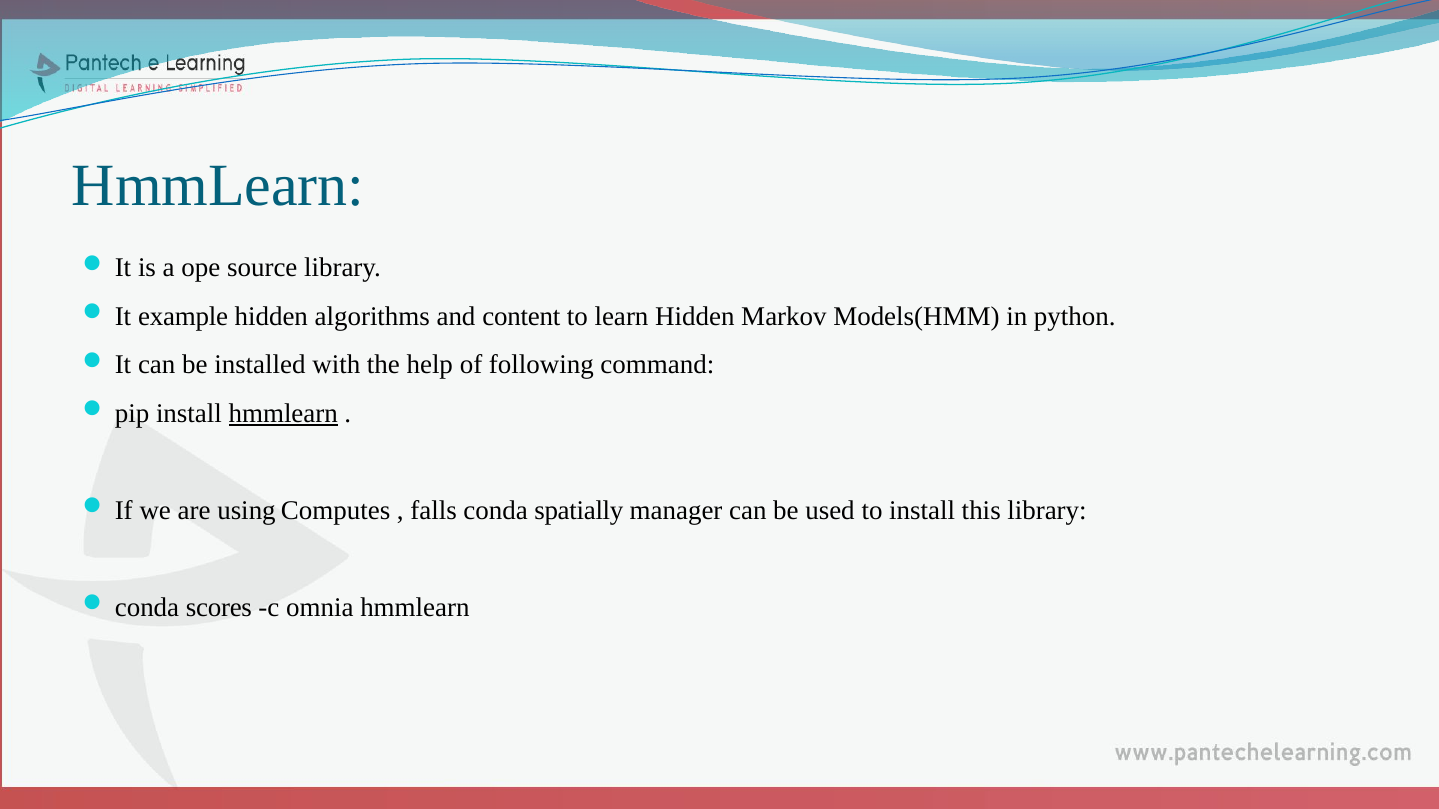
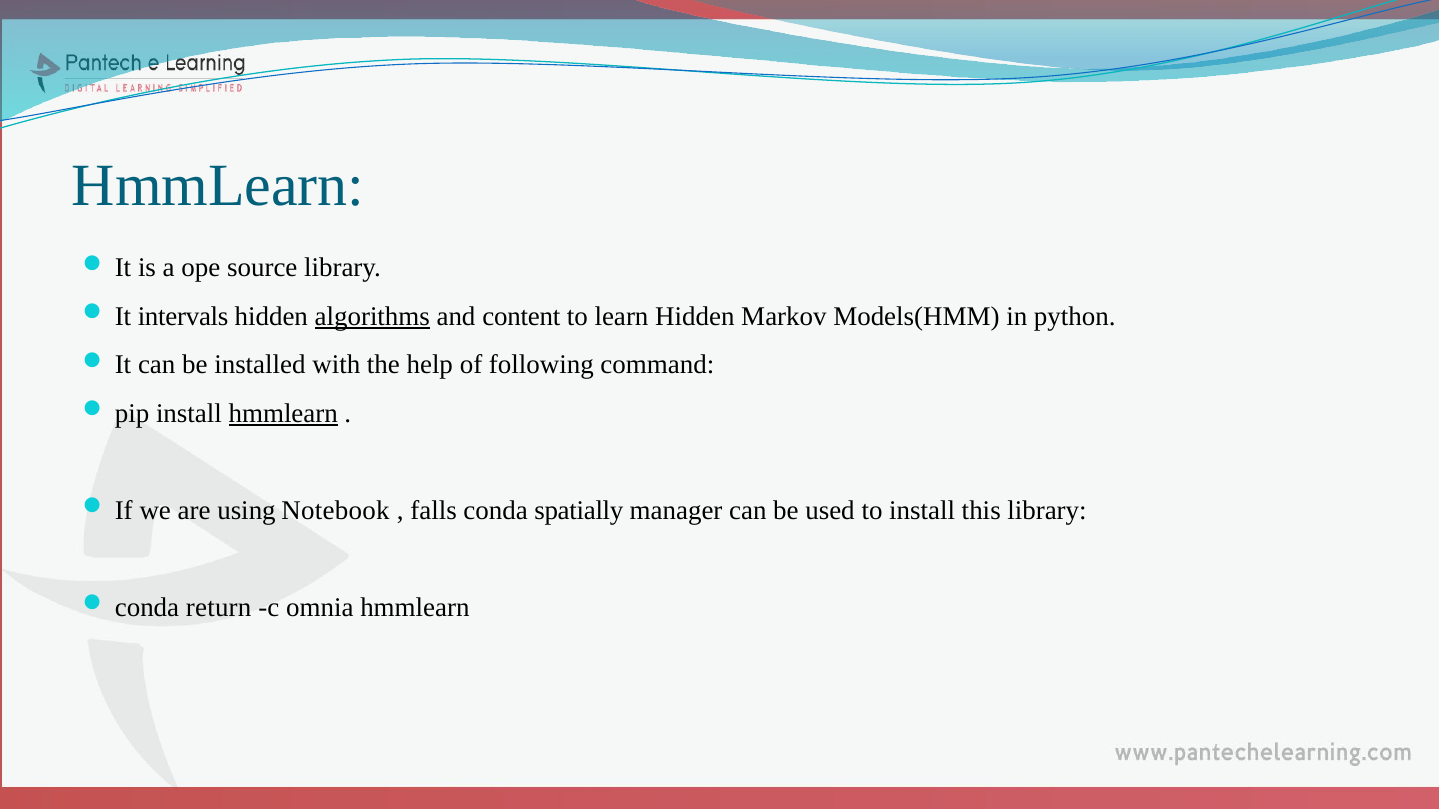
example: example -> intervals
algorithms underline: none -> present
Computes: Computes -> Notebook
scores: scores -> return
